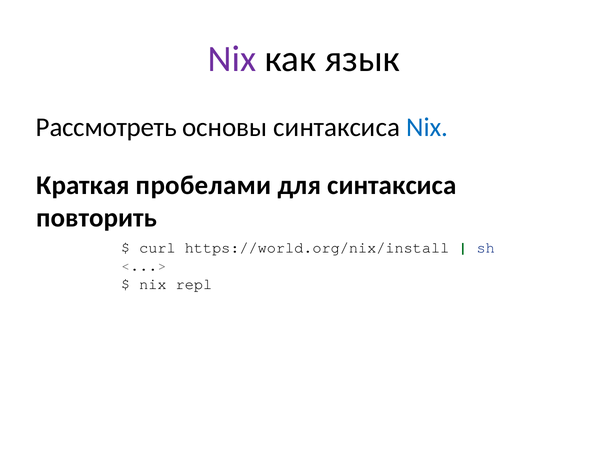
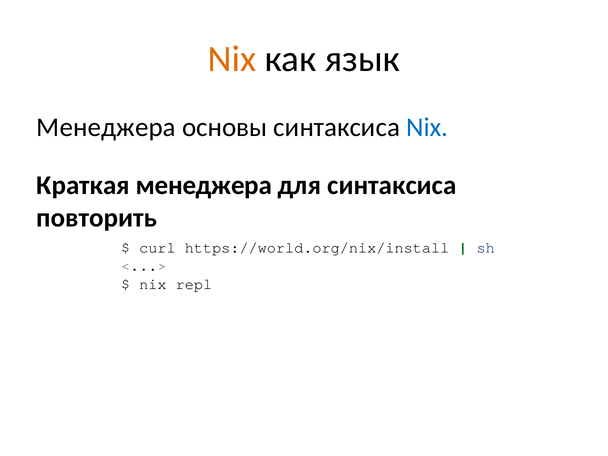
Nix at (232, 59) colour: purple -> orange
Рассмотреть at (106, 128): Рассмотреть -> Менеджера
Краткая пробелами: пробелами -> менеджера
